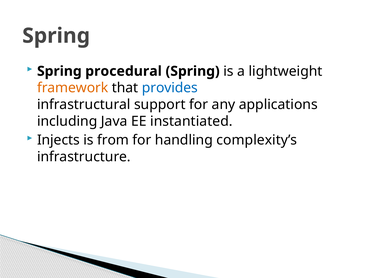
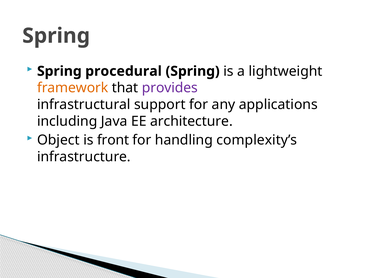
provides colour: blue -> purple
instantiated: instantiated -> architecture
Injects: Injects -> Object
from: from -> front
